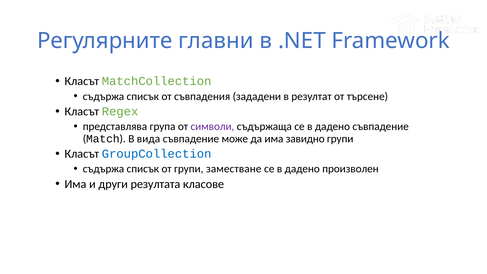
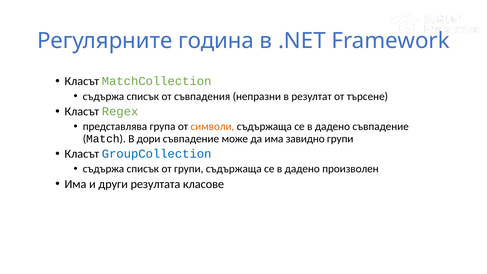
главни: главни -> година
зададени: зададени -> непразни
символи colour: purple -> orange
вида: вида -> дори
групи заместване: заместване -> съдържаща
